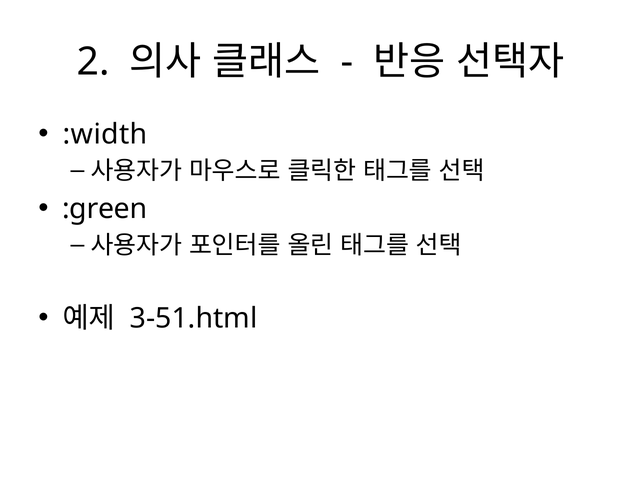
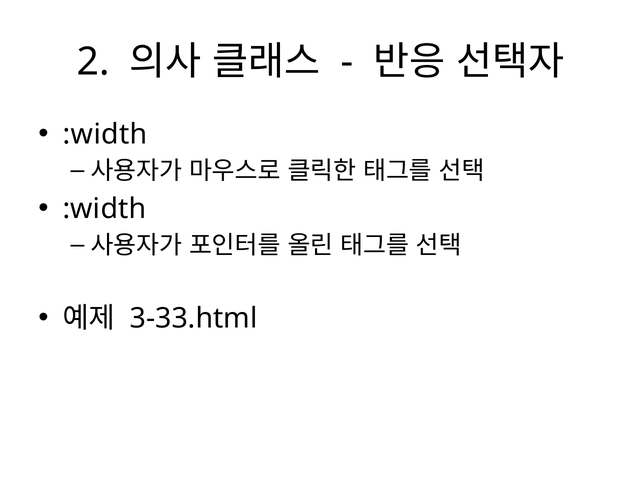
:green at (105, 209): :green -> :width
3-51.html: 3-51.html -> 3-33.html
